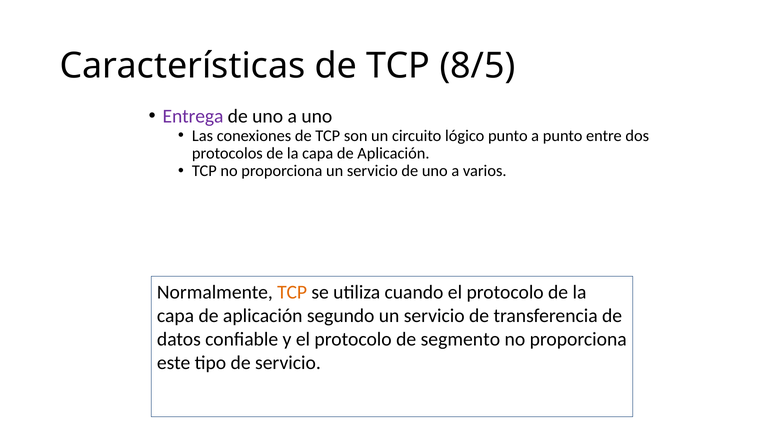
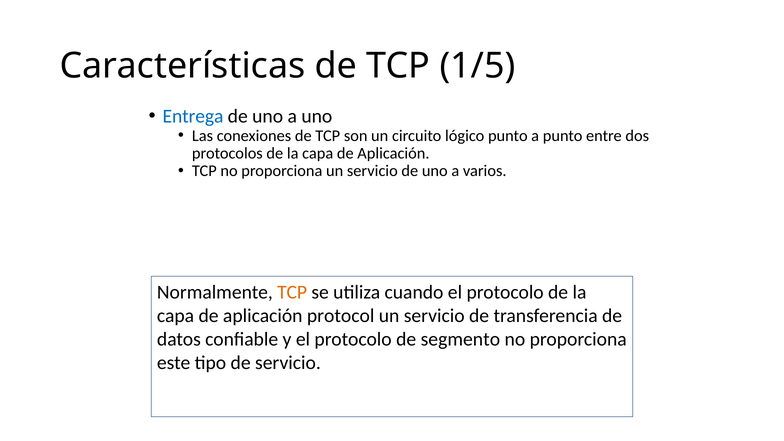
8/5: 8/5 -> 1/5
Entrega colour: purple -> blue
segundo: segundo -> protocol
